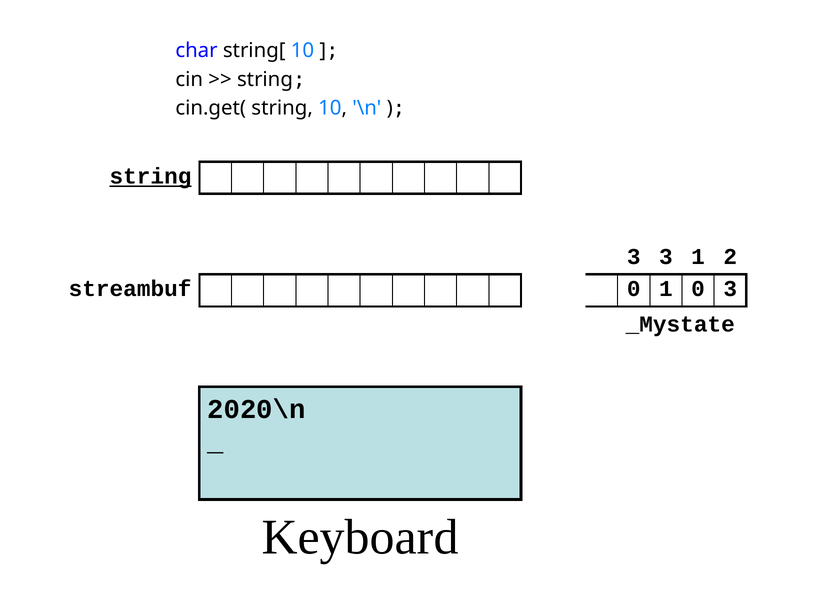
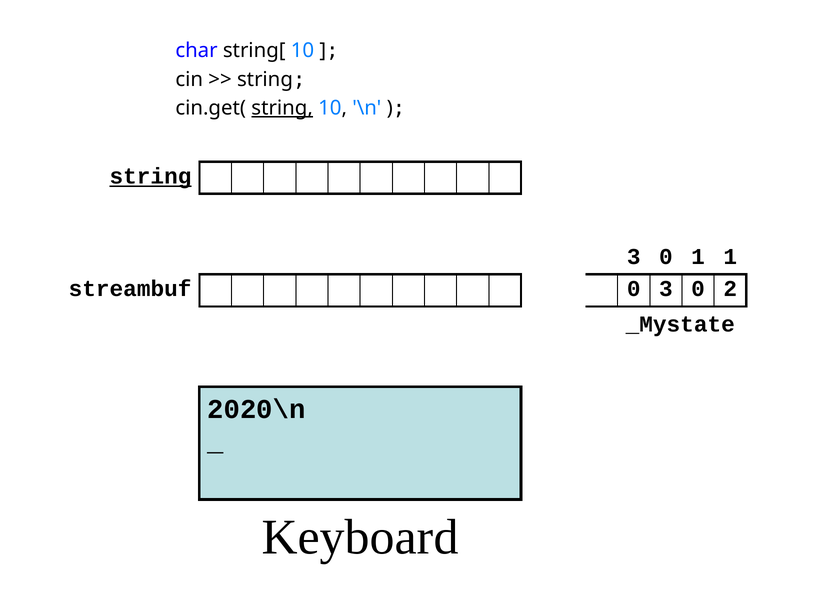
string at (282, 108) underline: none -> present
3 at (666, 257): 3 -> 0
1 2: 2 -> 1
0 1: 1 -> 3
0 3: 3 -> 2
